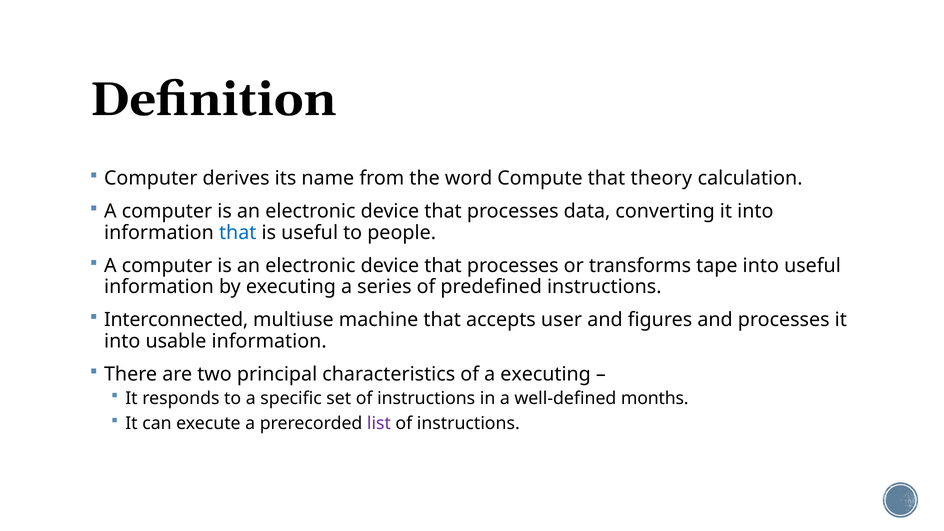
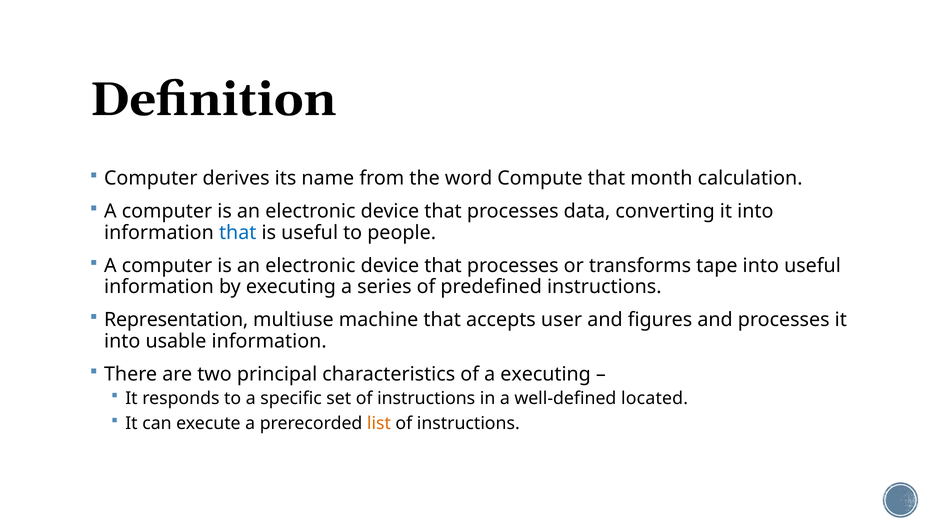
theory: theory -> month
Interconnected: Interconnected -> Representation
months: months -> located
list colour: purple -> orange
